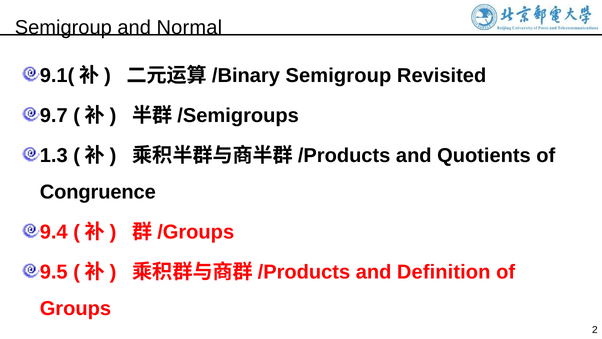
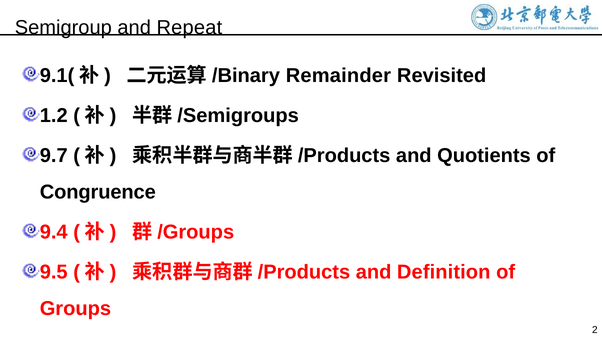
Normal: Normal -> Repeat
Semigroup at (338, 75): Semigroup -> Remainder
9.7: 9.7 -> 1.2
1.3: 1.3 -> 9.7
